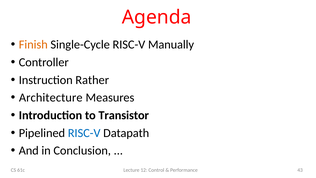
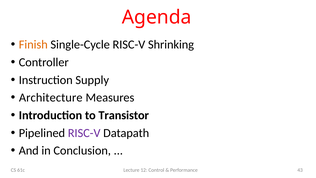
Manually: Manually -> Shrinking
Rather: Rather -> Supply
RISC-V at (84, 133) colour: blue -> purple
